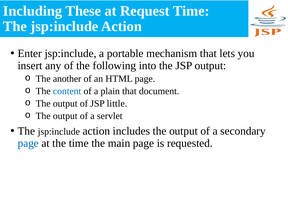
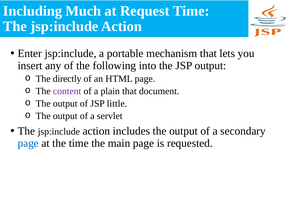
These: These -> Much
another: another -> directly
content colour: blue -> purple
